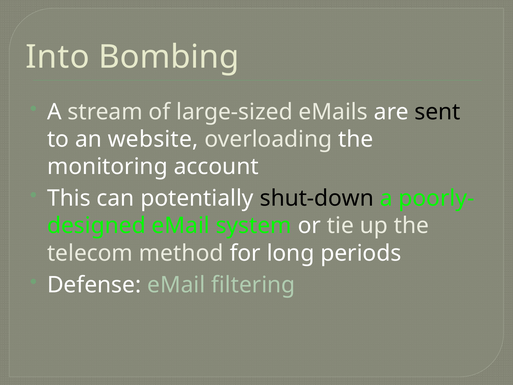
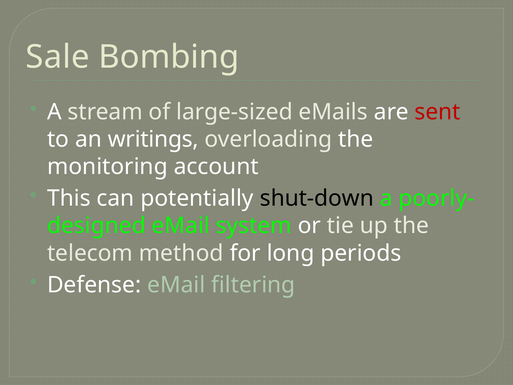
Into: Into -> Sale
sent colour: black -> red
website: website -> writings
